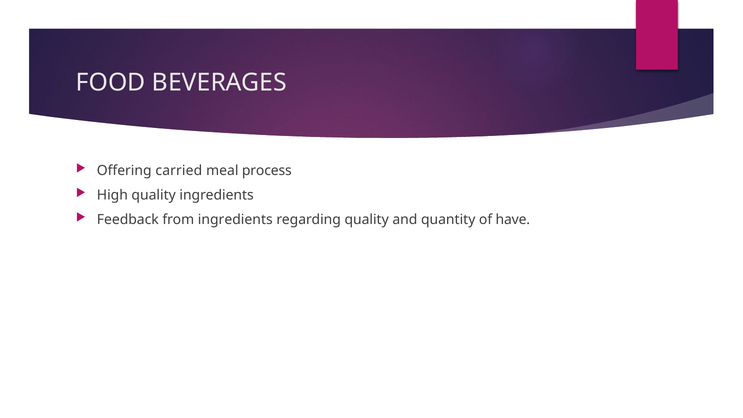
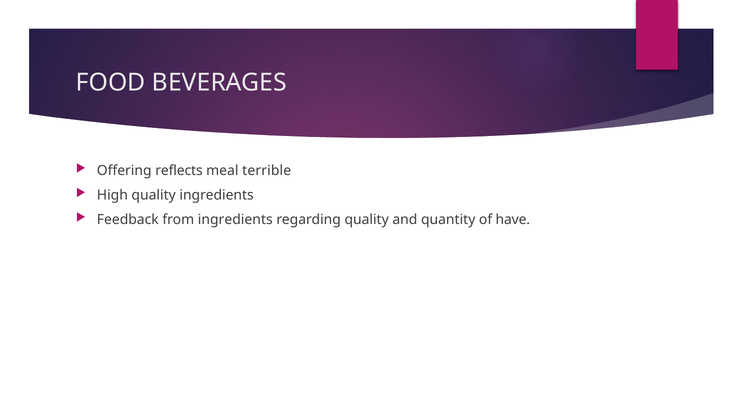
carried: carried -> reflects
process: process -> terrible
